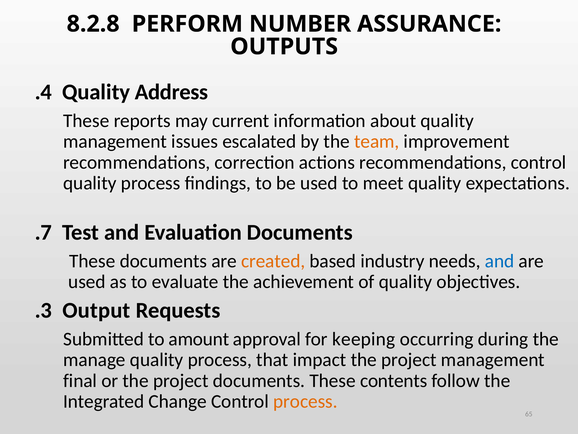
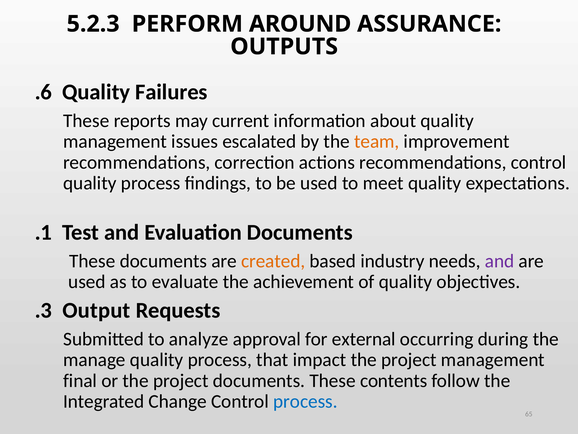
8.2.8: 8.2.8 -> 5.2.3
NUMBER: NUMBER -> AROUND
.4: .4 -> .6
Address: Address -> Failures
.7: .7 -> .1
and at (500, 261) colour: blue -> purple
amount: amount -> analyze
keeping: keeping -> external
process at (305, 401) colour: orange -> blue
